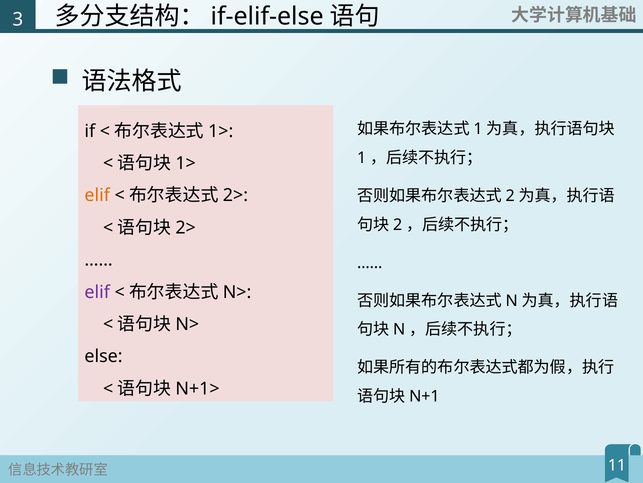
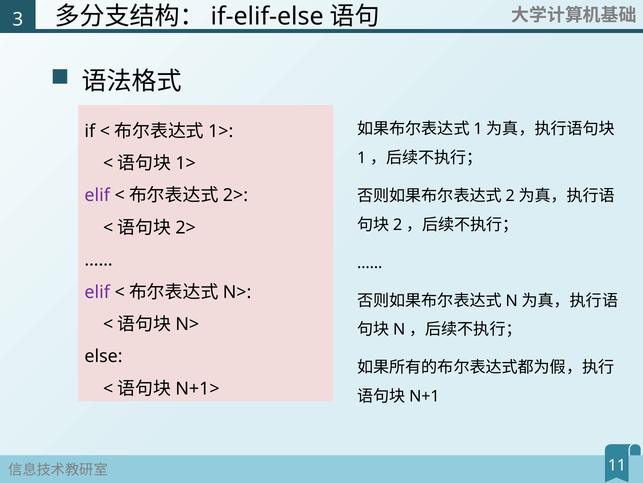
elif at (97, 195) colour: orange -> purple
